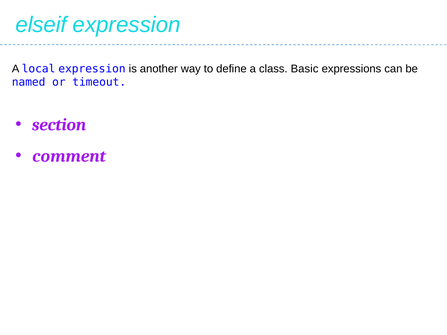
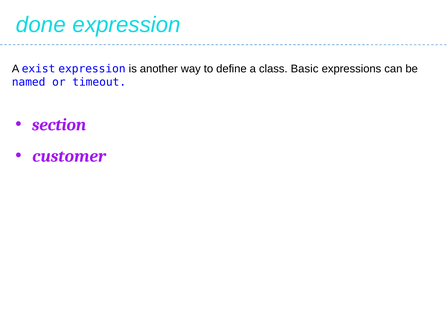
elseif: elseif -> done
local: local -> exist
comment: comment -> customer
